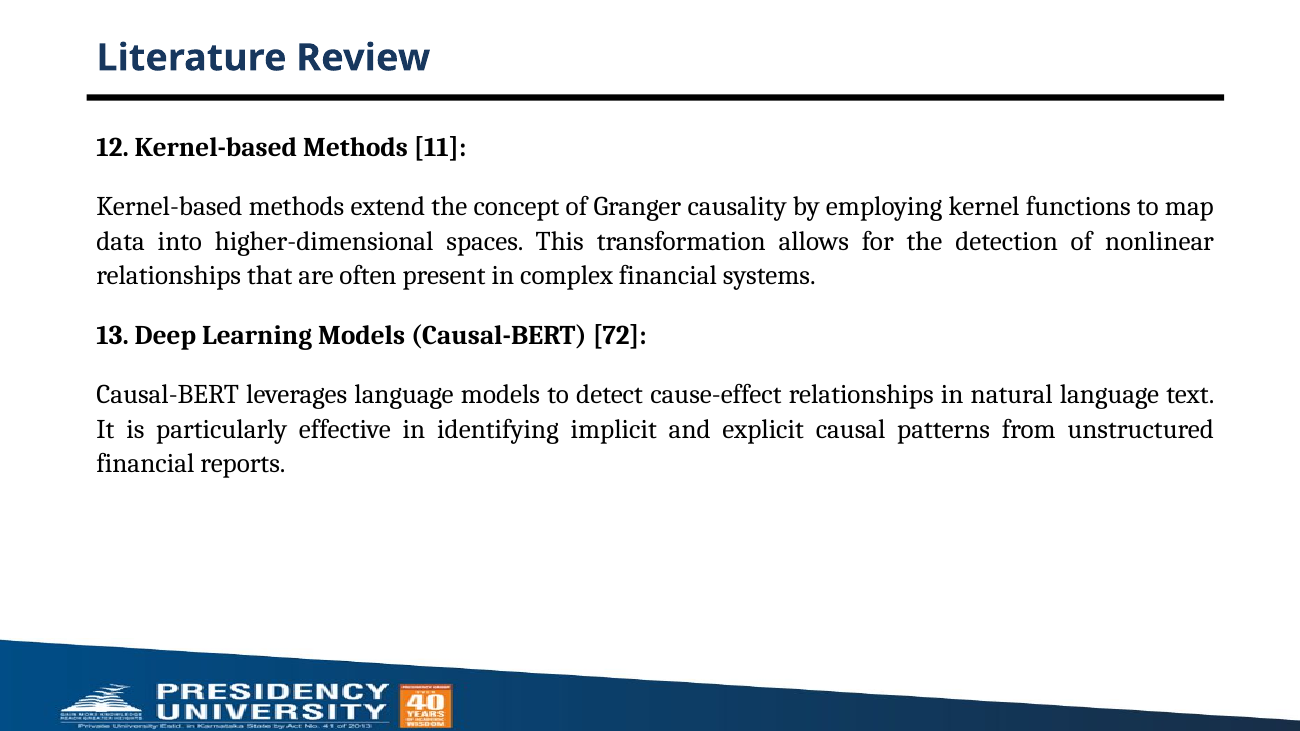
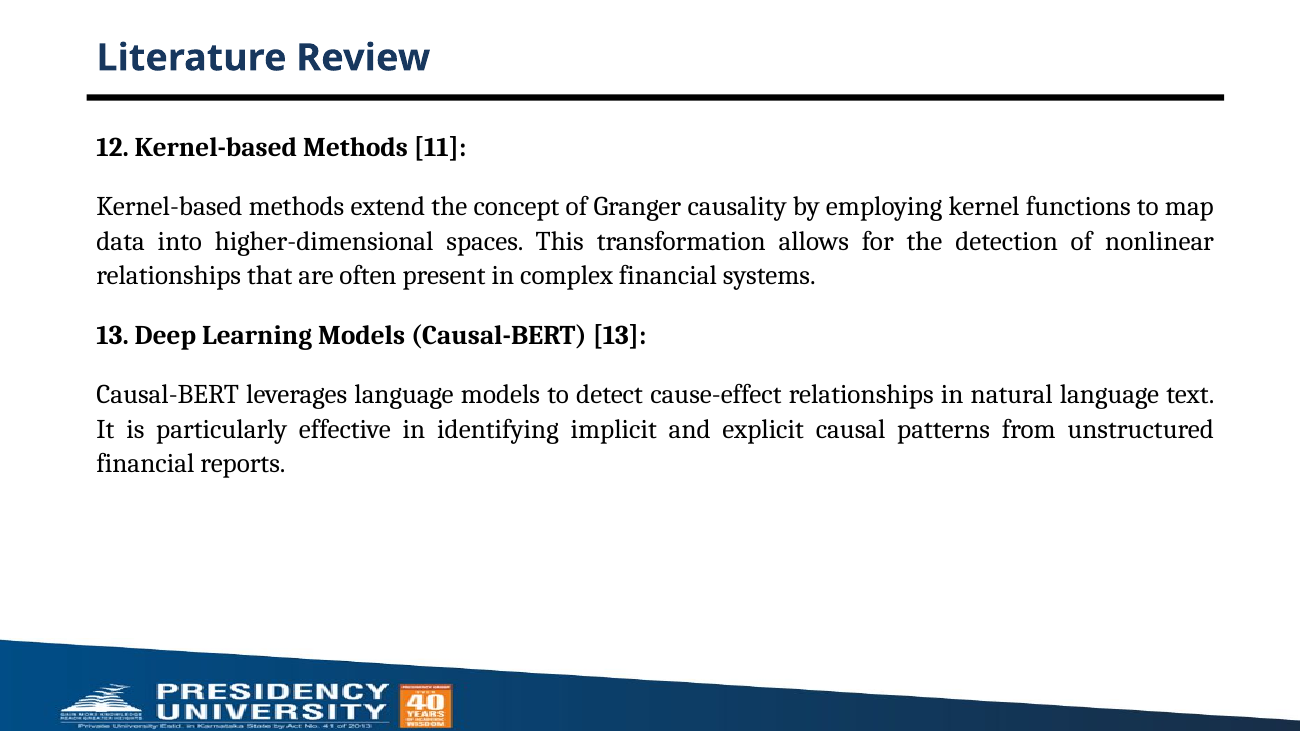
Causal-BERT 72: 72 -> 13
